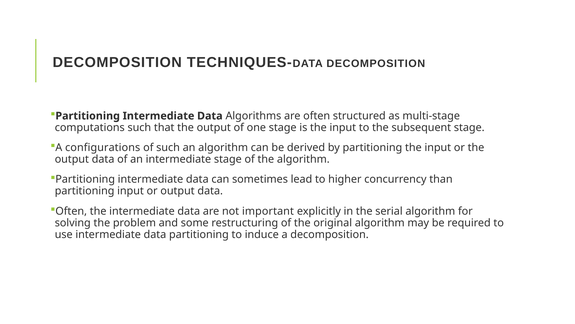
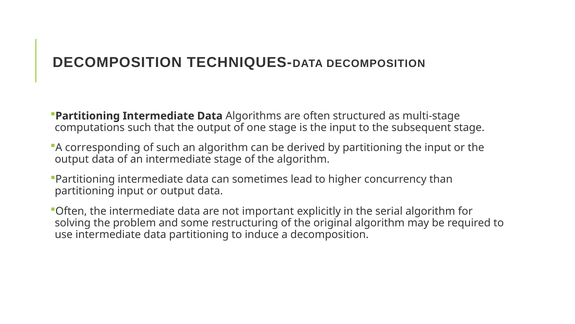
configurations: configurations -> corresponding
